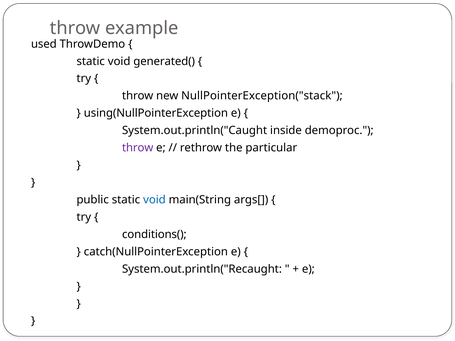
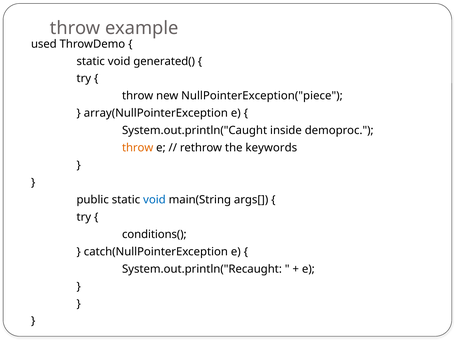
NullPointerException("stack: NullPointerException("stack -> NullPointerException("piece
using(NullPointerException: using(NullPointerException -> array(NullPointerException
throw at (138, 148) colour: purple -> orange
particular: particular -> keywords
